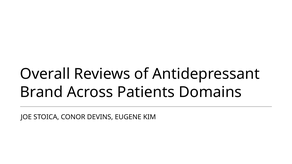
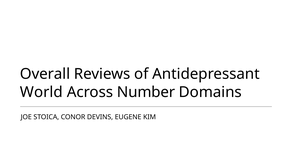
Brand: Brand -> World
Patients: Patients -> Number
